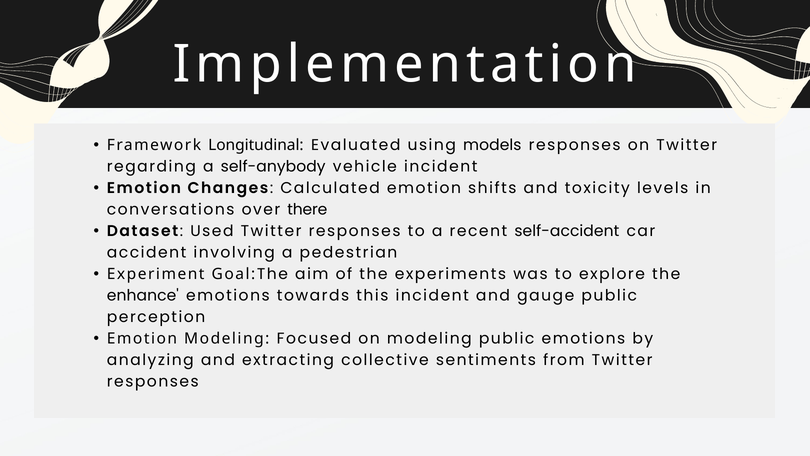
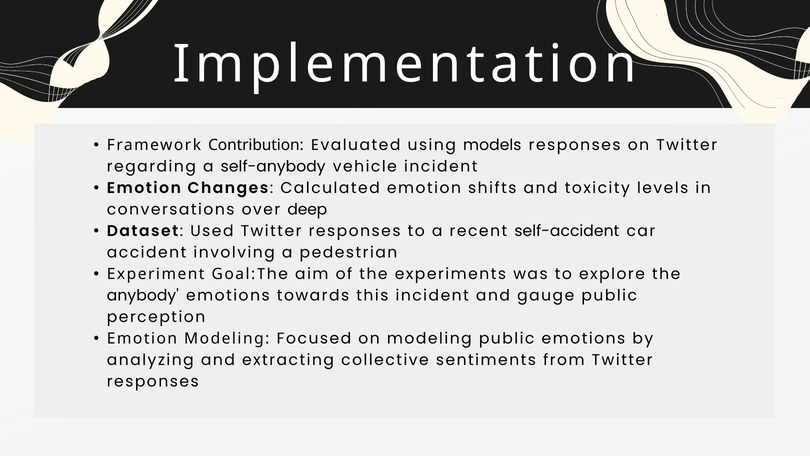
Longitudinal: Longitudinal -> Contribution
there: there -> deep
enhance: enhance -> anybody
